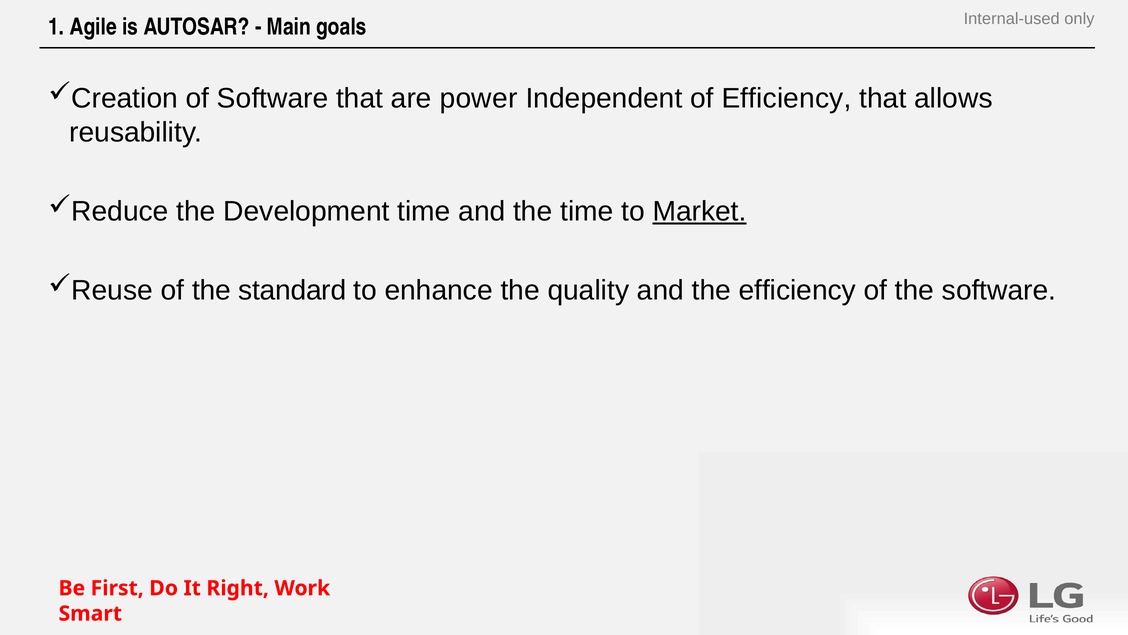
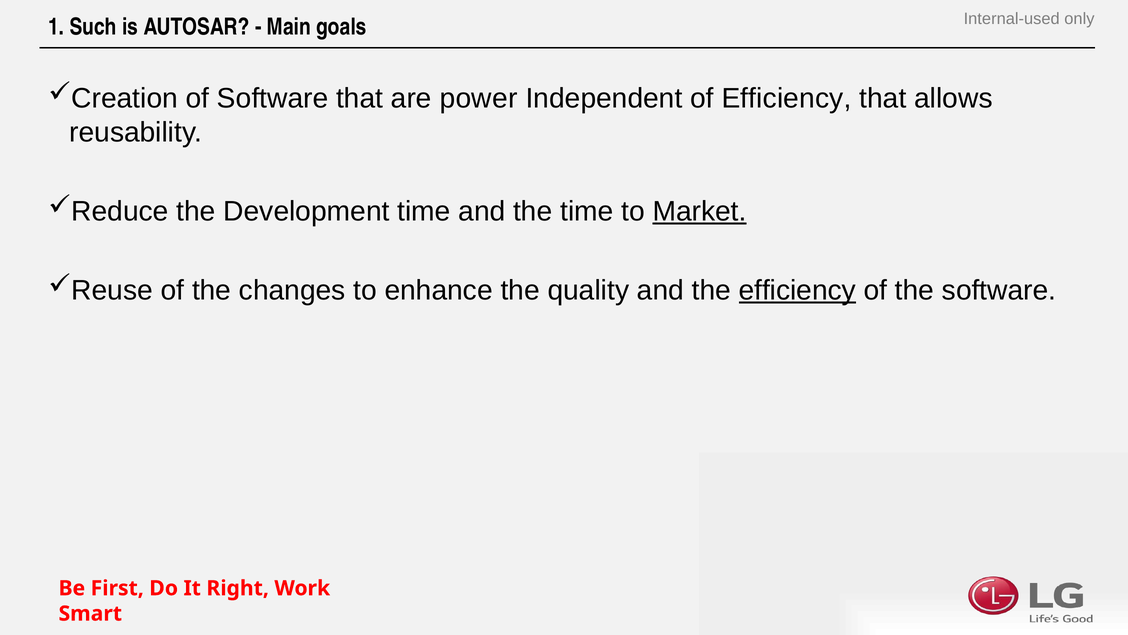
Agile: Agile -> Such
standard: standard -> changes
efficiency at (797, 290) underline: none -> present
